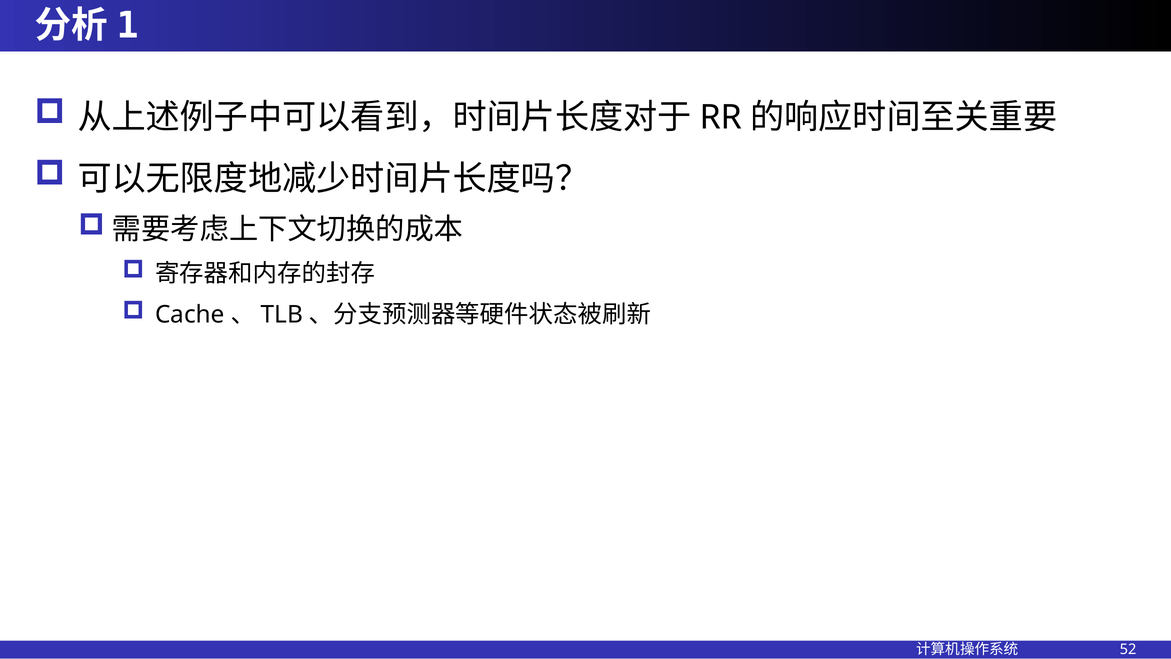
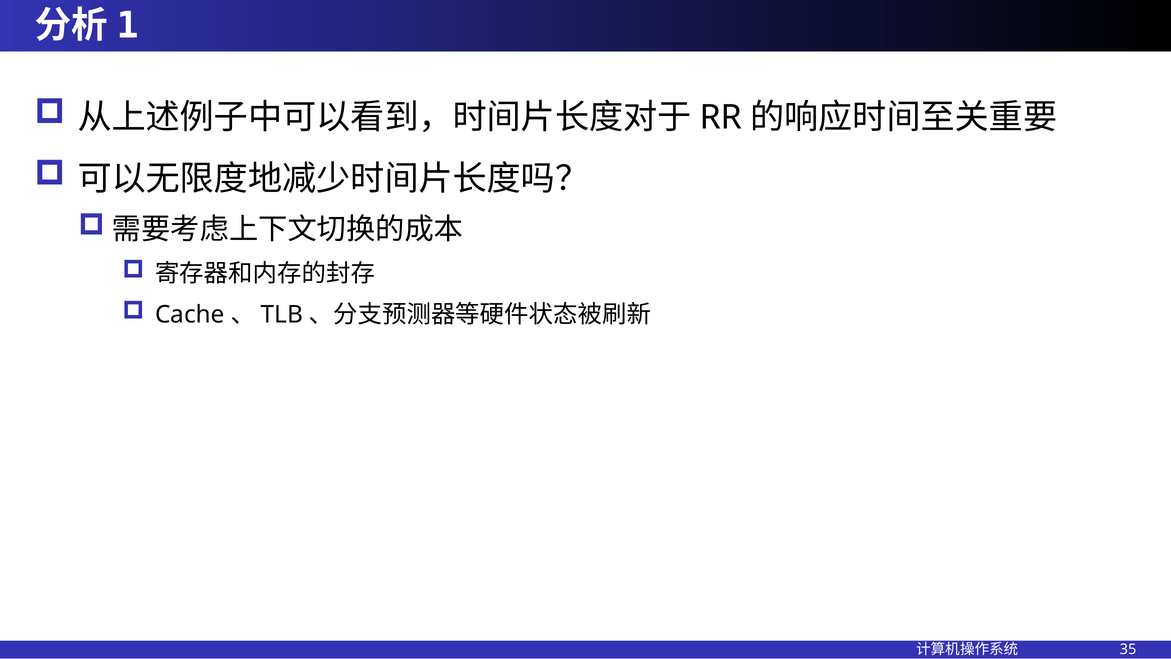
52: 52 -> 35
